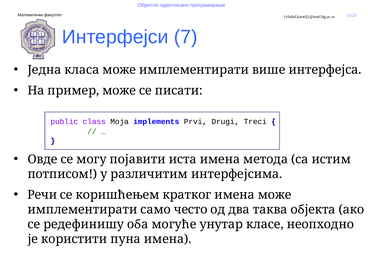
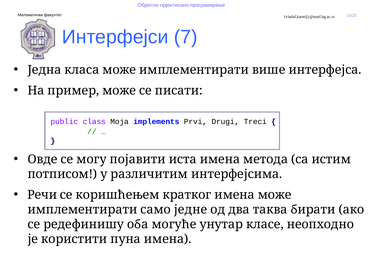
често: често -> једне
објекта: објекта -> бирати
